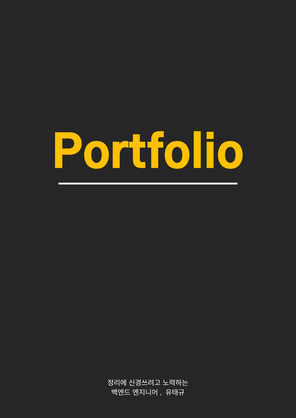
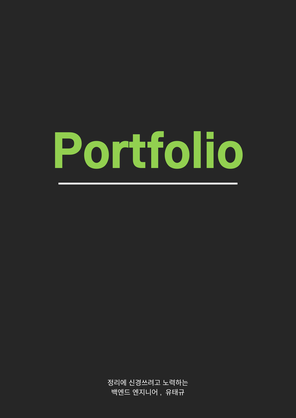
Portfolio colour: yellow -> light green
